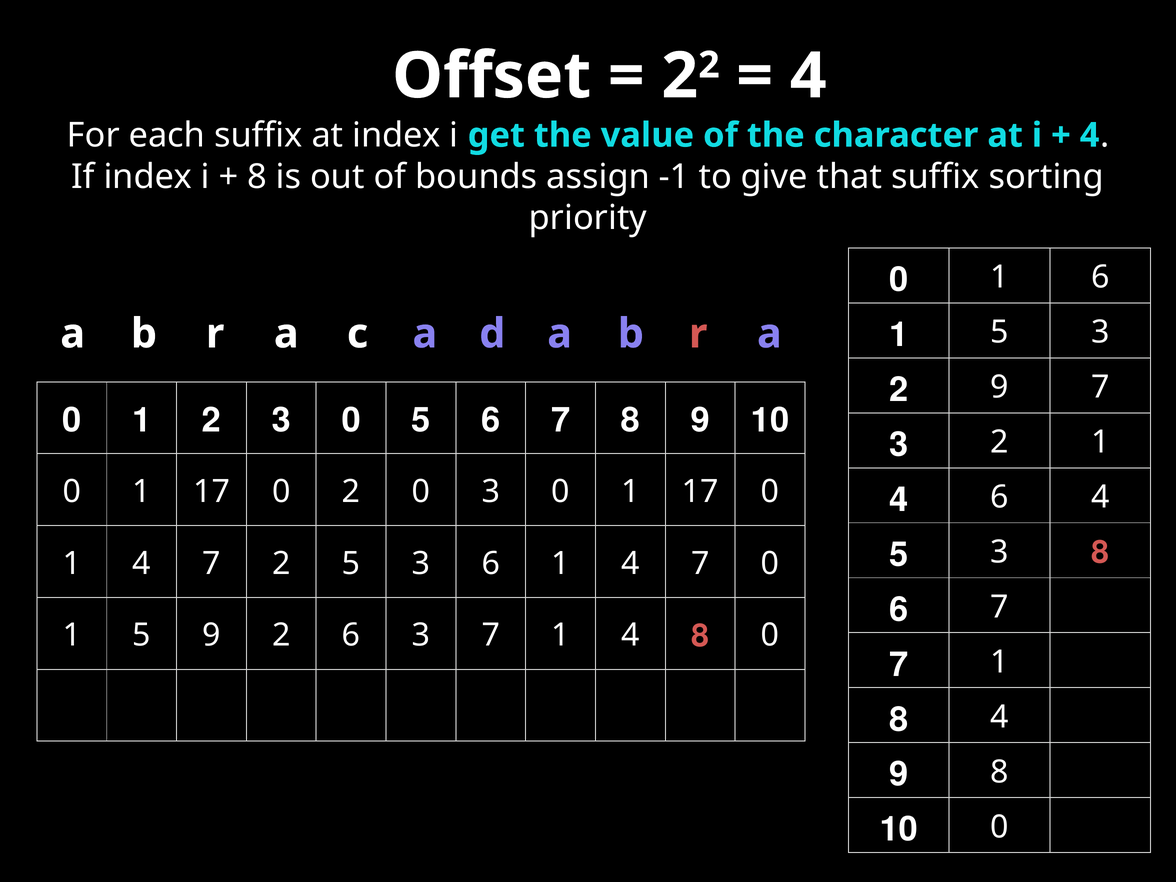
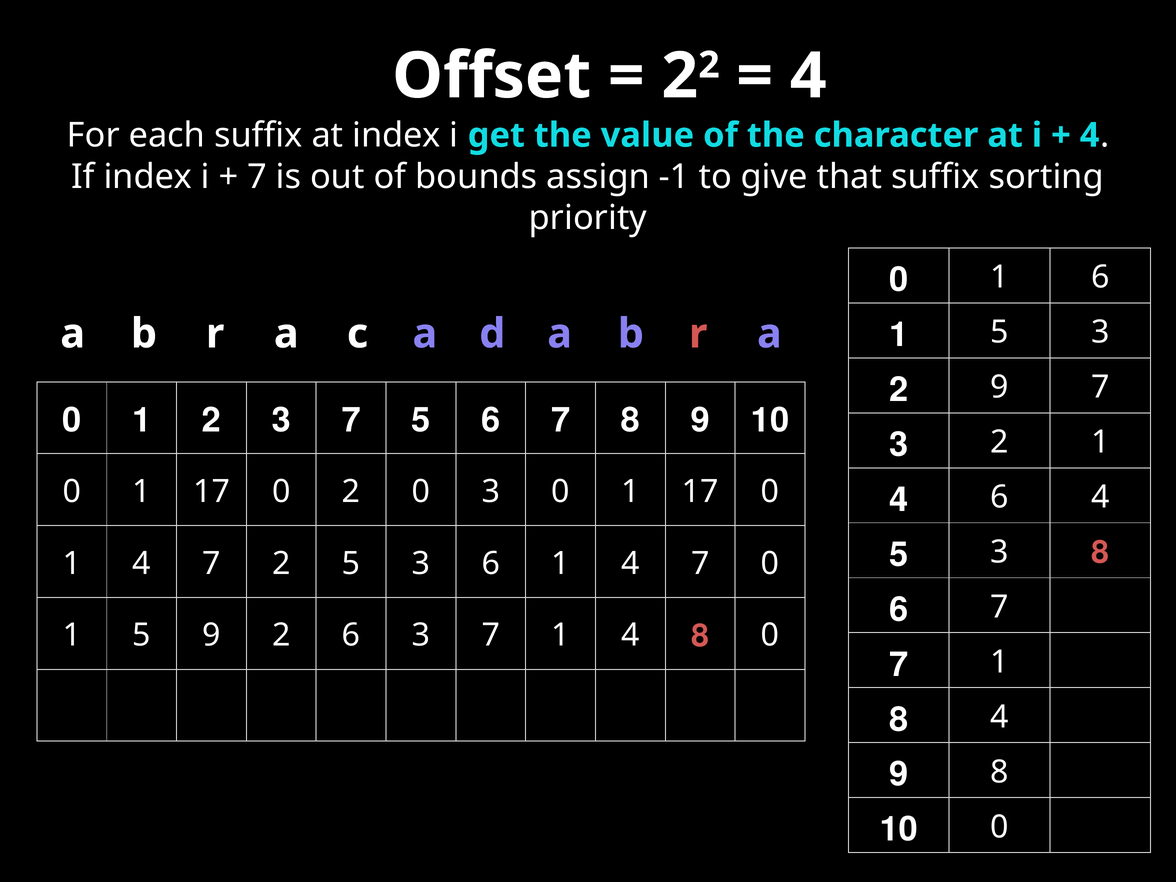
8 at (257, 177): 8 -> 7
2 3 0: 0 -> 7
